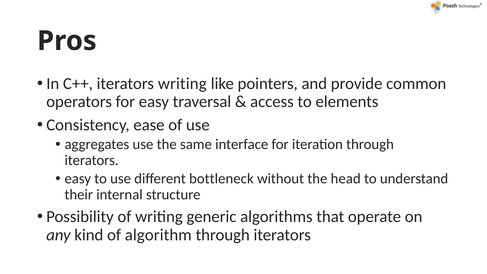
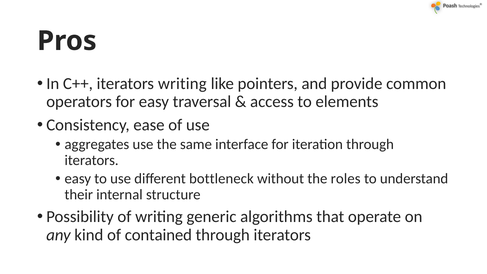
head: head -> roles
algorithm: algorithm -> contained
